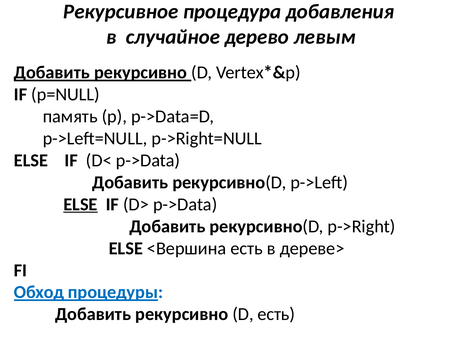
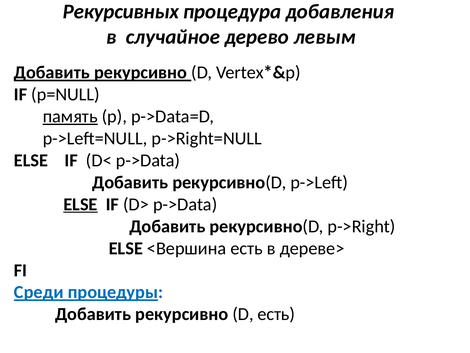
Рекурсивное: Рекурсивное -> Рекурсивных
память underline: none -> present
Обход: Обход -> Среди
